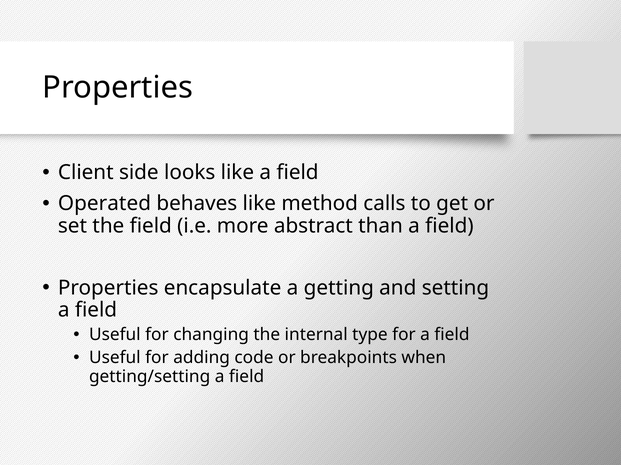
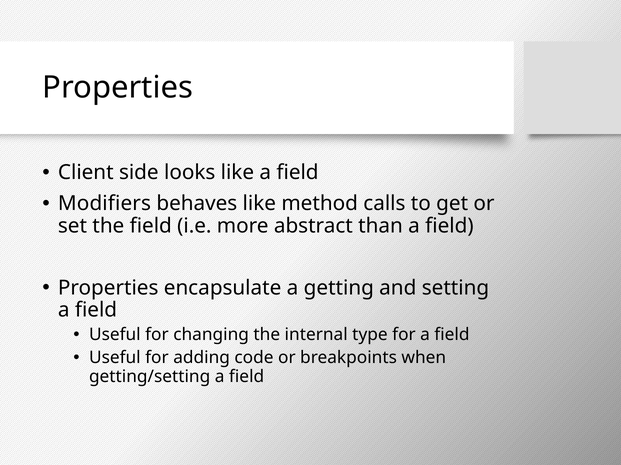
Operated: Operated -> Modifiers
